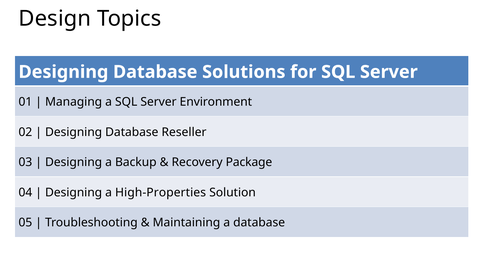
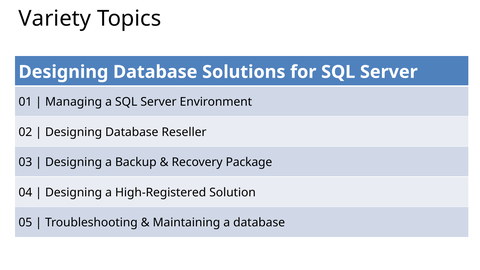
Design: Design -> Variety
High-Properties: High-Properties -> High-Registered
